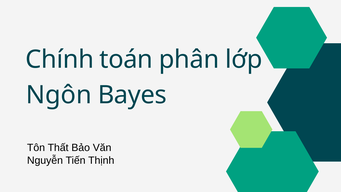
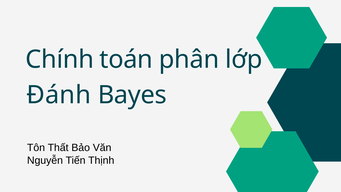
Ngôn: Ngôn -> Đánh
